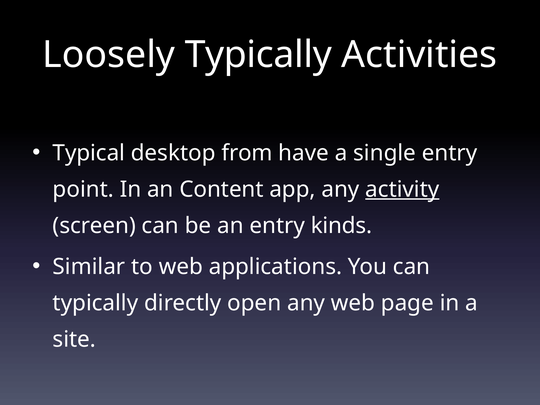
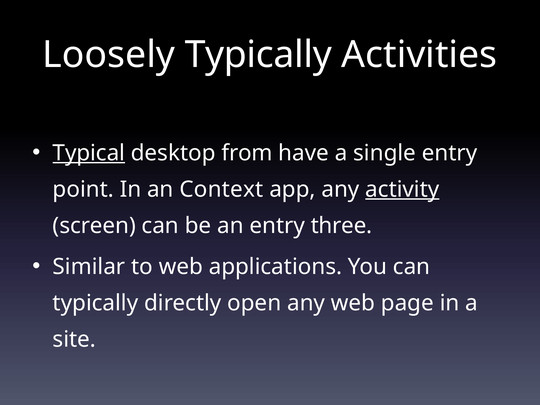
Typical underline: none -> present
Content: Content -> Context
kinds: kinds -> three
